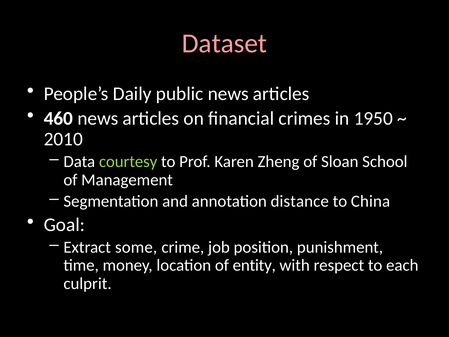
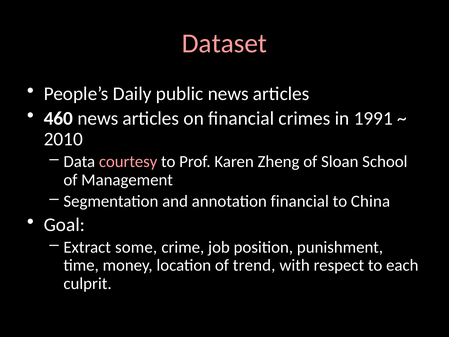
1950: 1950 -> 1991
courtesy colour: light green -> pink
annotation distance: distance -> financial
entity: entity -> trend
